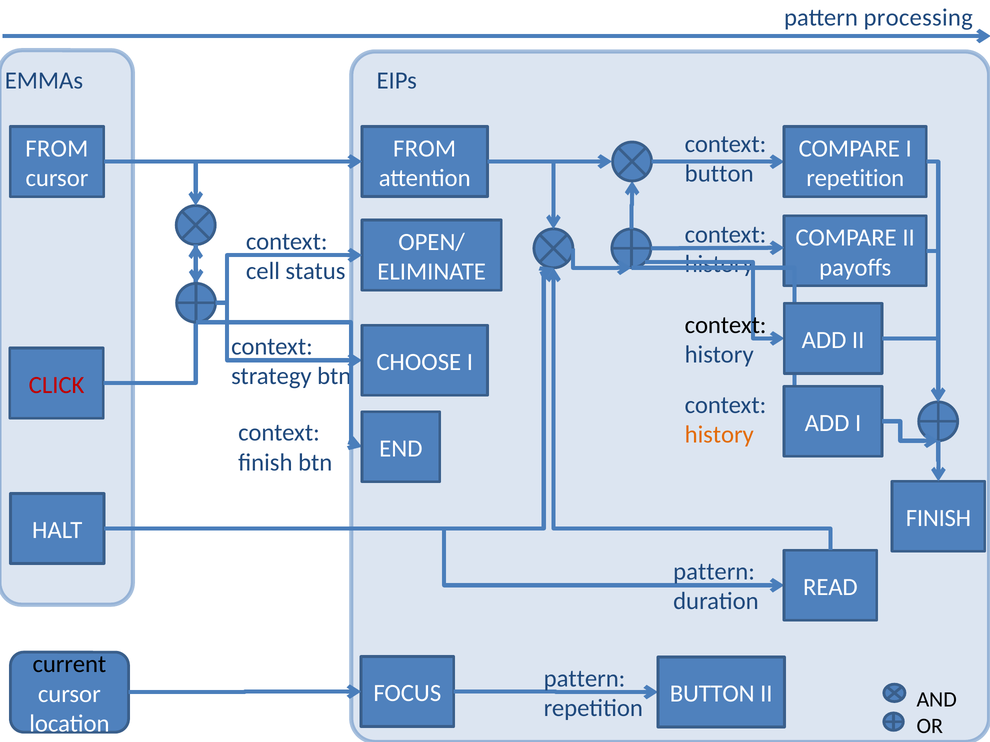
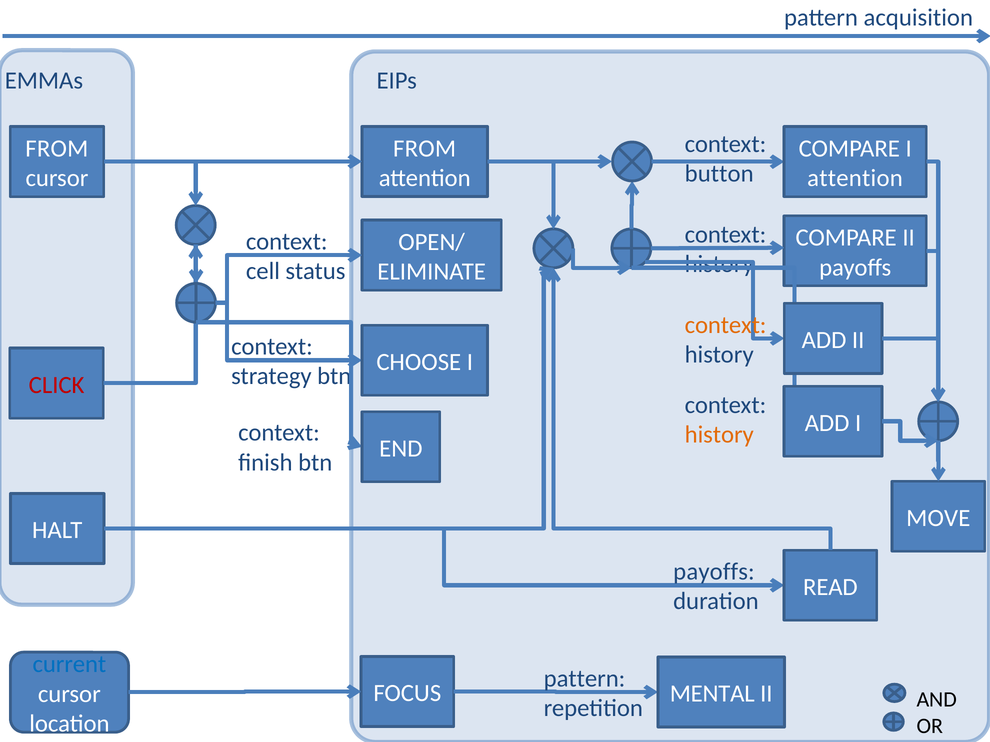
processing: processing -> acquisition
repetition at (855, 178): repetition -> attention
context at (726, 325) colour: black -> orange
FINISH at (938, 518): FINISH -> MOVE
pattern at (714, 572): pattern -> payoffs
current colour: black -> blue
BUTTON at (712, 694): BUTTON -> MENTAL
